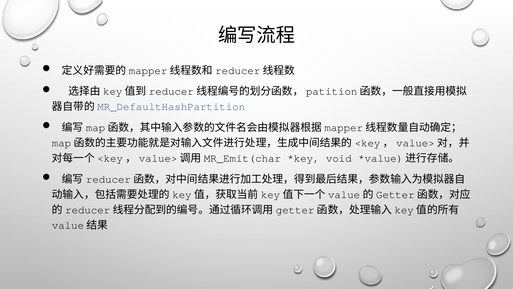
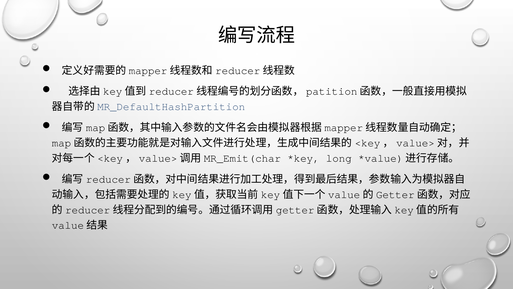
void: void -> long
